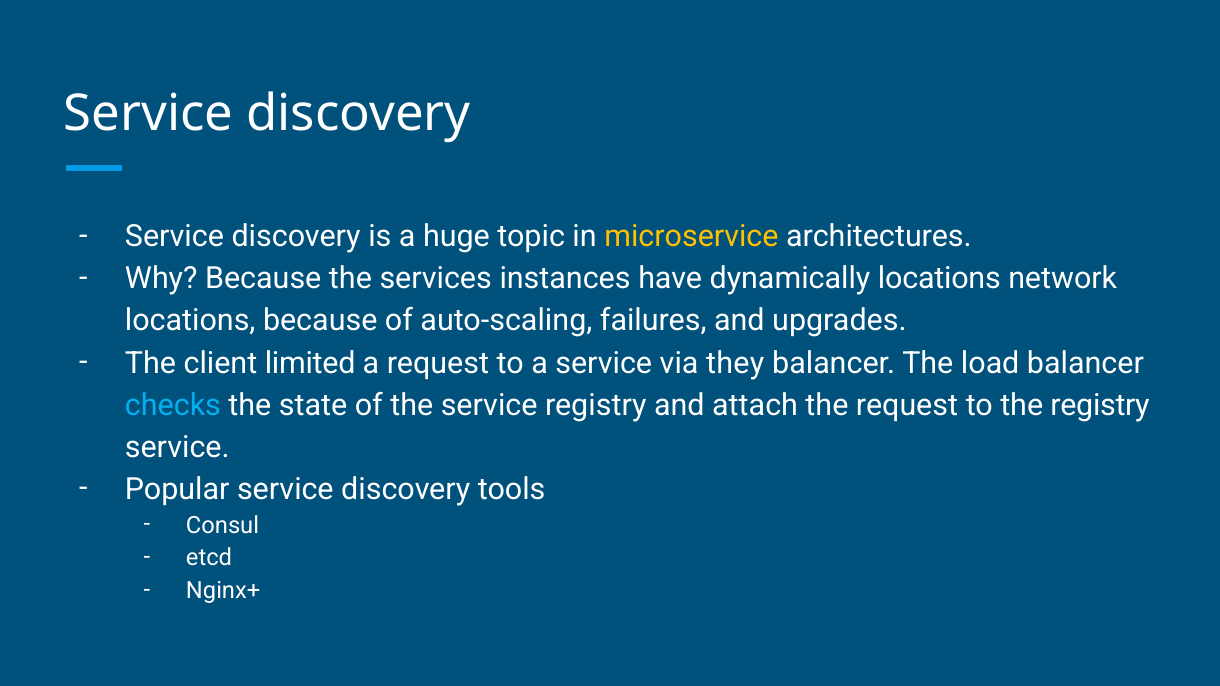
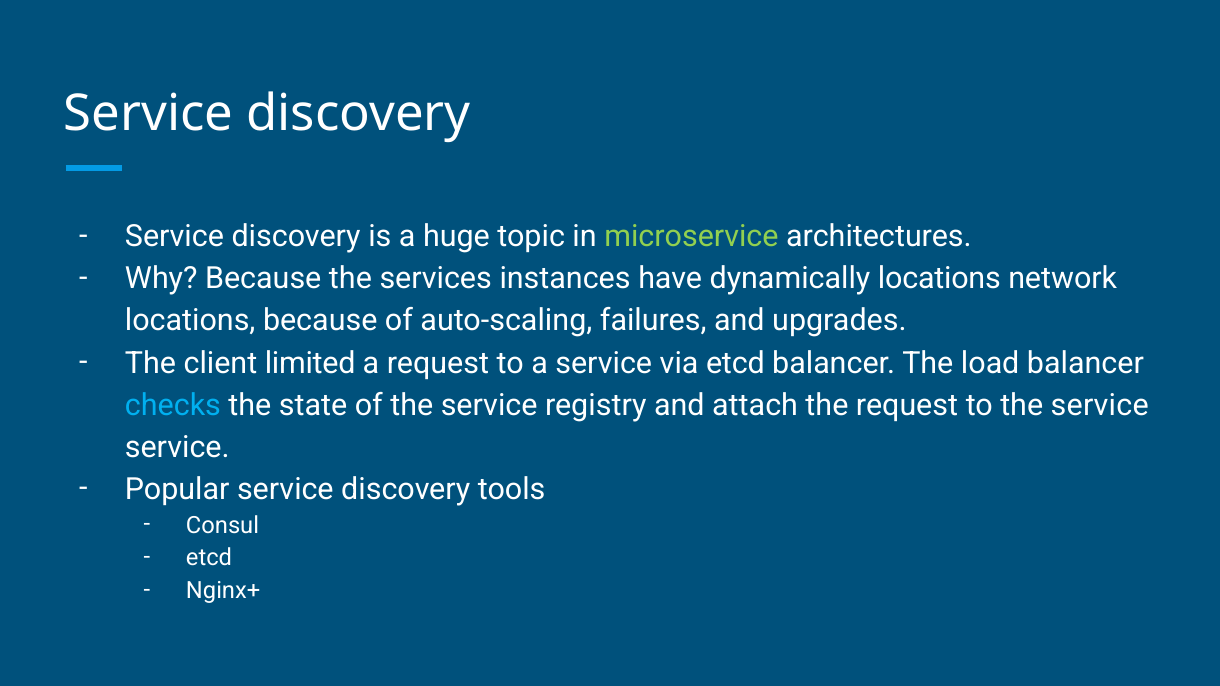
microservice colour: yellow -> light green
via they: they -> etcd
to the registry: registry -> service
